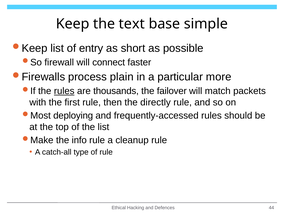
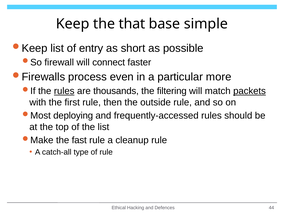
text: text -> that
plain: plain -> even
failover: failover -> filtering
packets underline: none -> present
directly: directly -> outside
info: info -> fast
